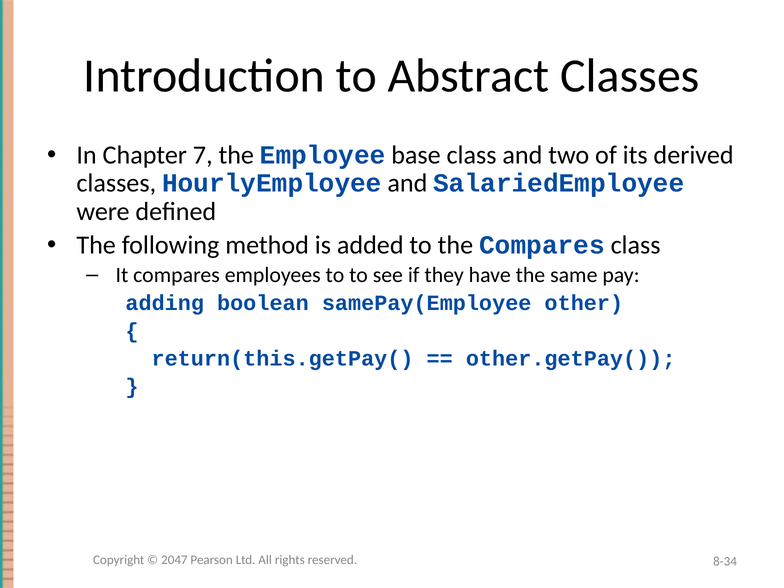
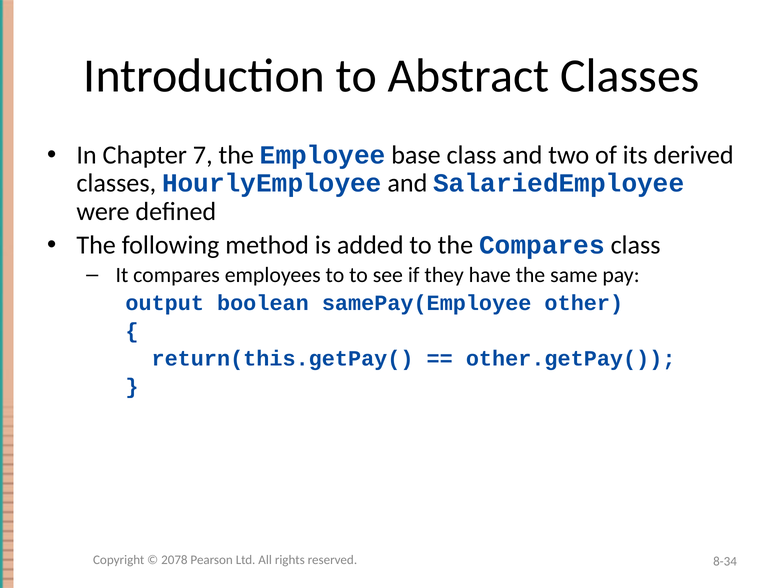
adding: adding -> output
2047: 2047 -> 2078
